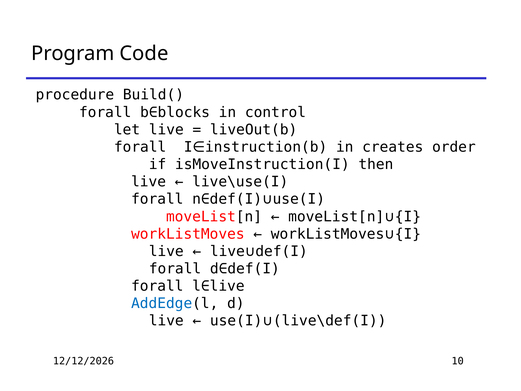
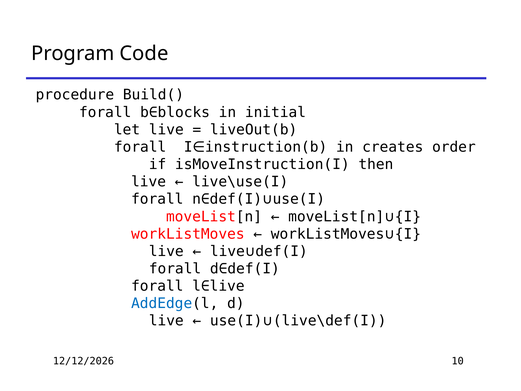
control: control -> initial
